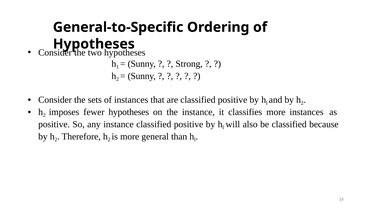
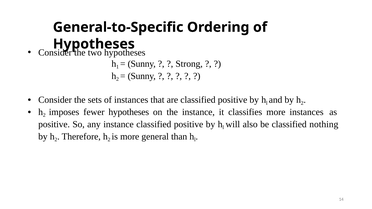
because: because -> nothing
